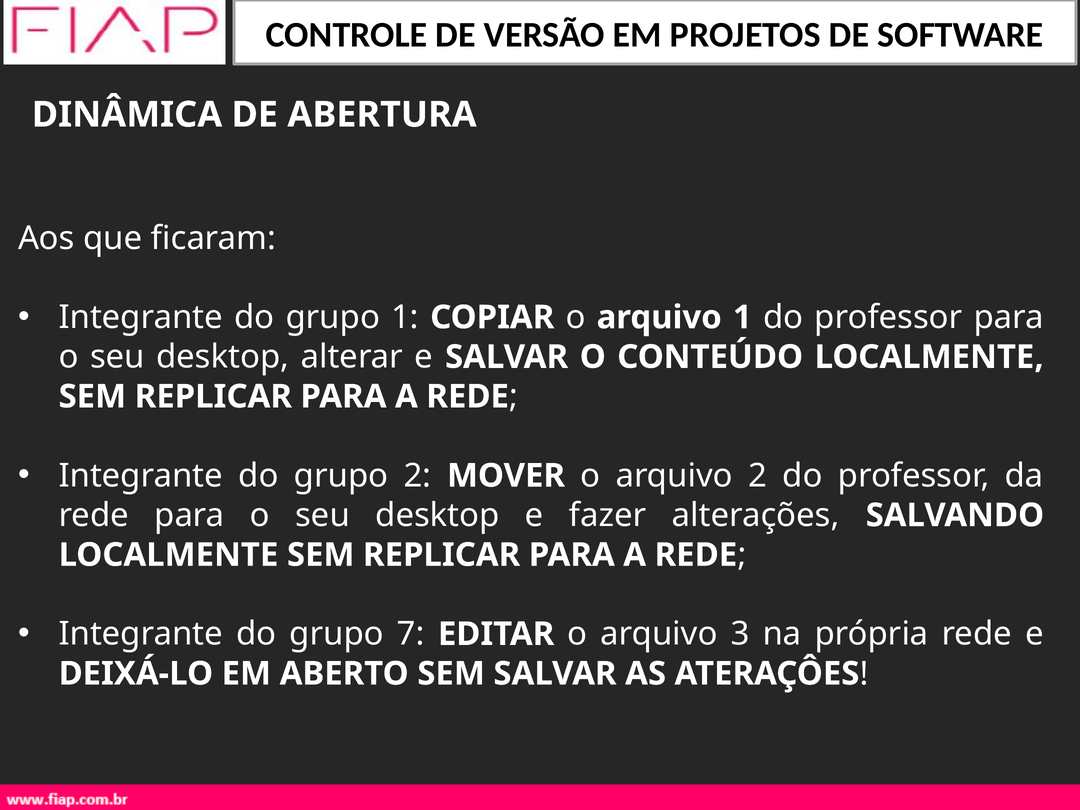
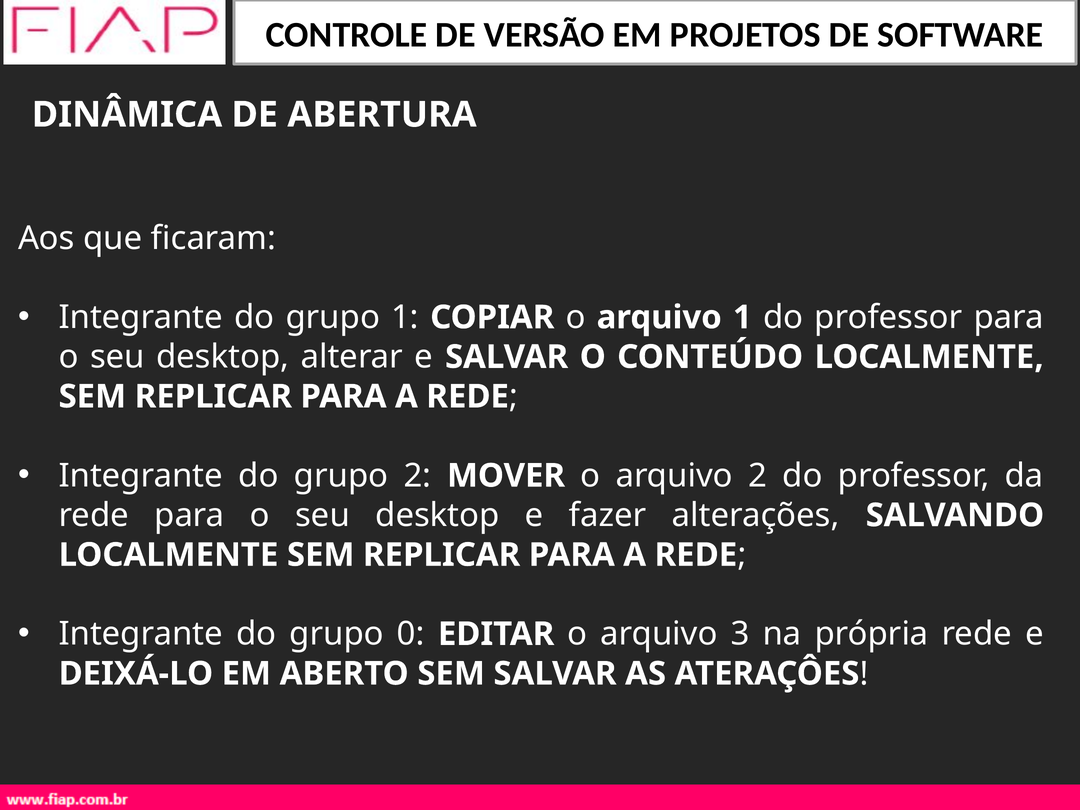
7: 7 -> 0
